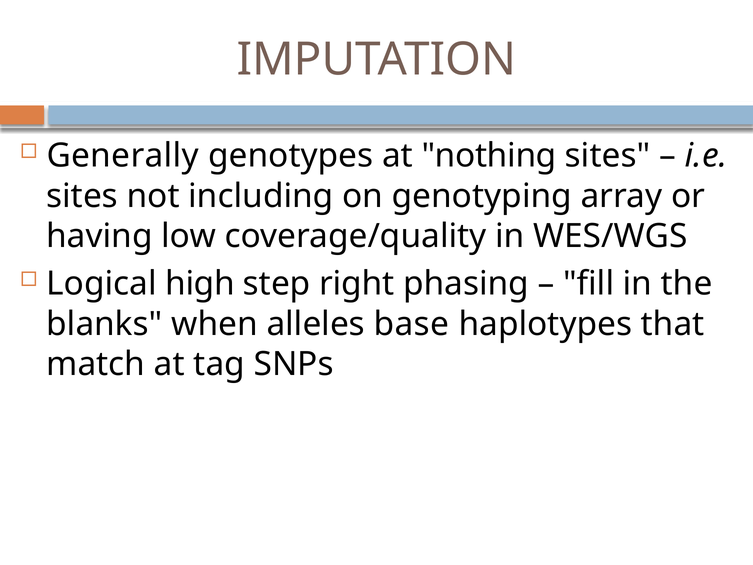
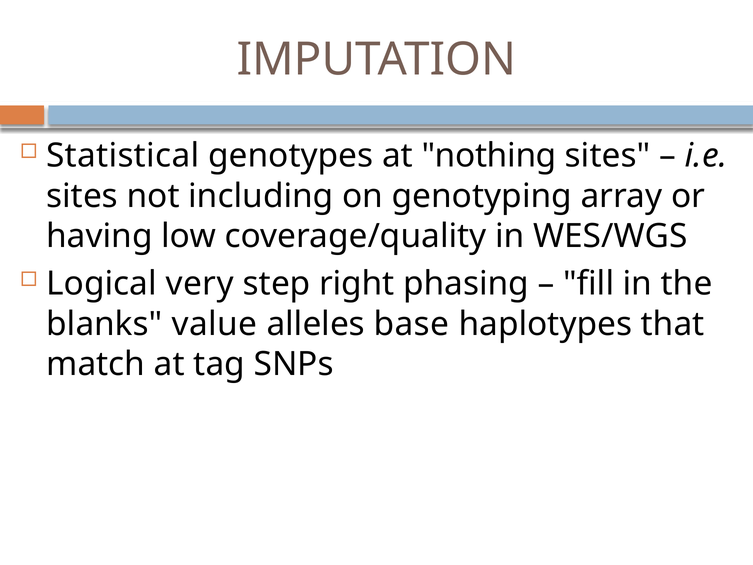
Generally: Generally -> Statistical
high: high -> very
when: when -> value
